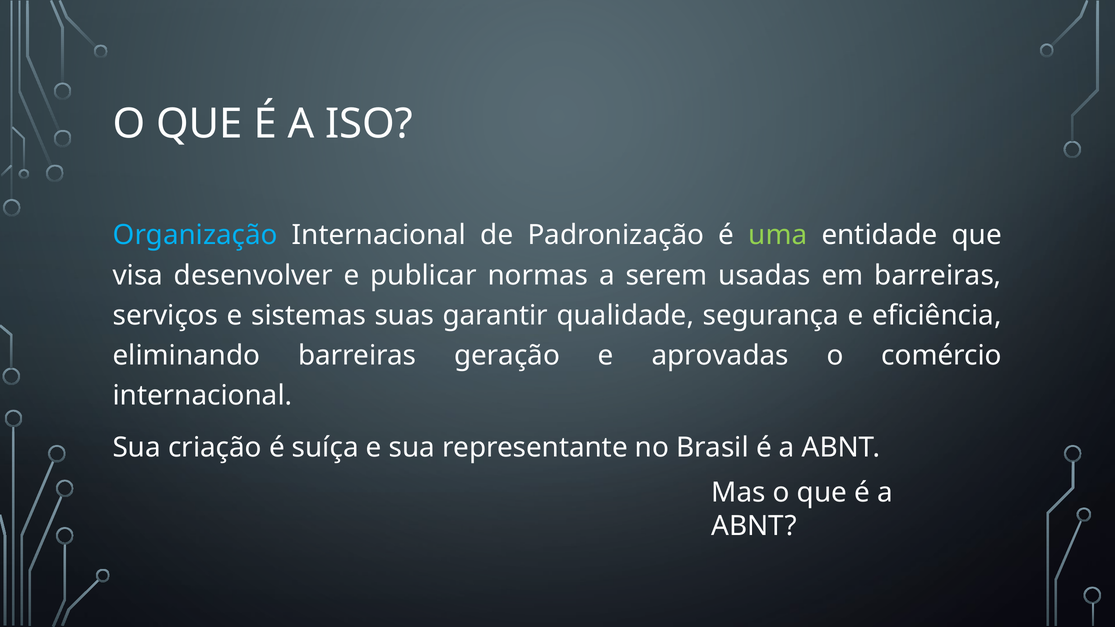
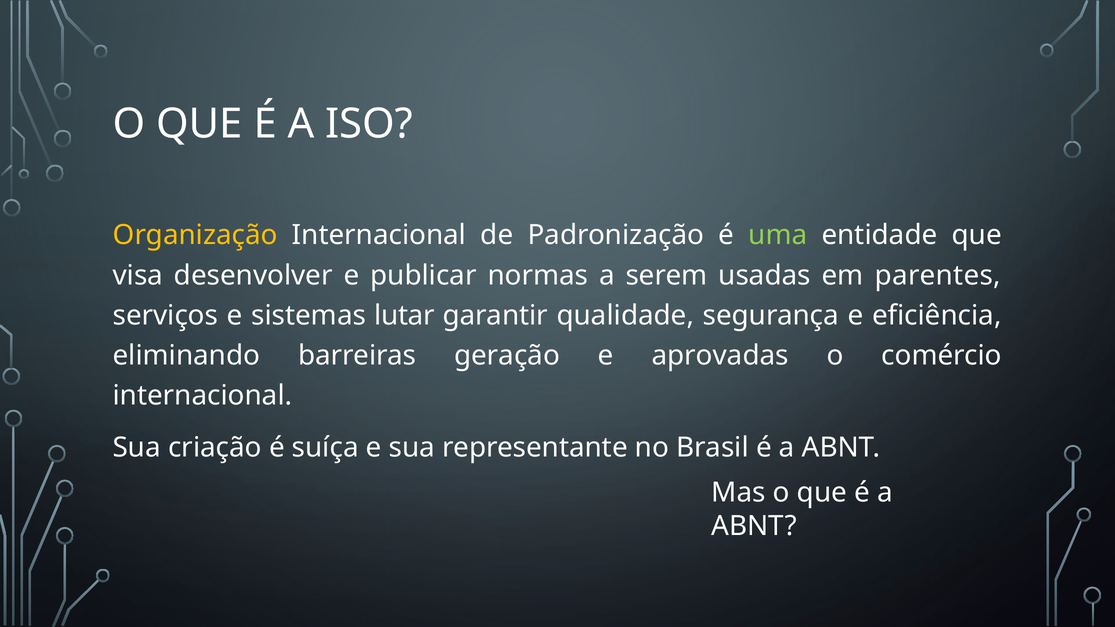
Organização colour: light blue -> yellow
em barreiras: barreiras -> parentes
suas: suas -> lutar
